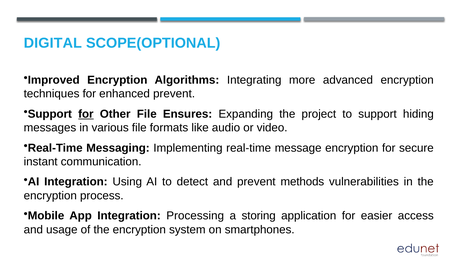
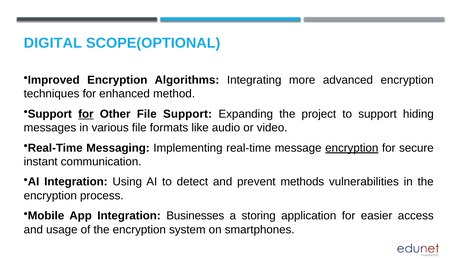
enhanced prevent: prevent -> method
File Ensures: Ensures -> Support
encryption at (352, 148) underline: none -> present
Processing: Processing -> Businesses
